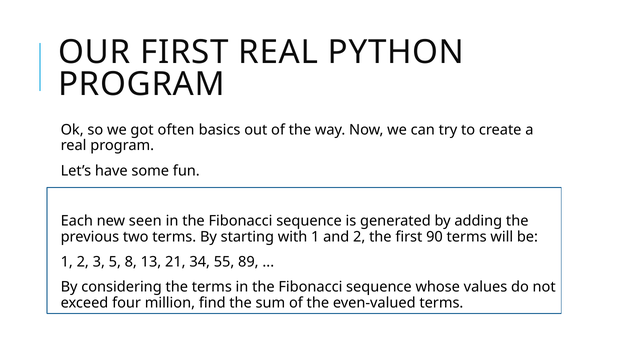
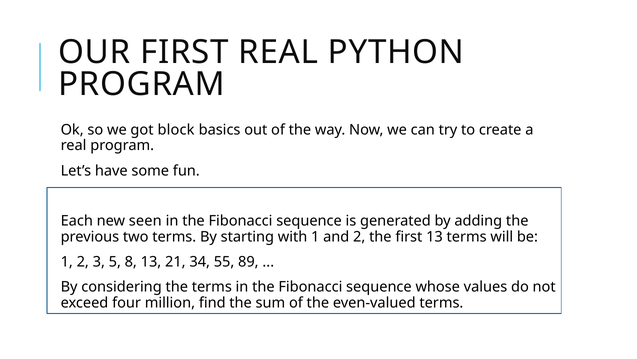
often: often -> block
first 90: 90 -> 13
